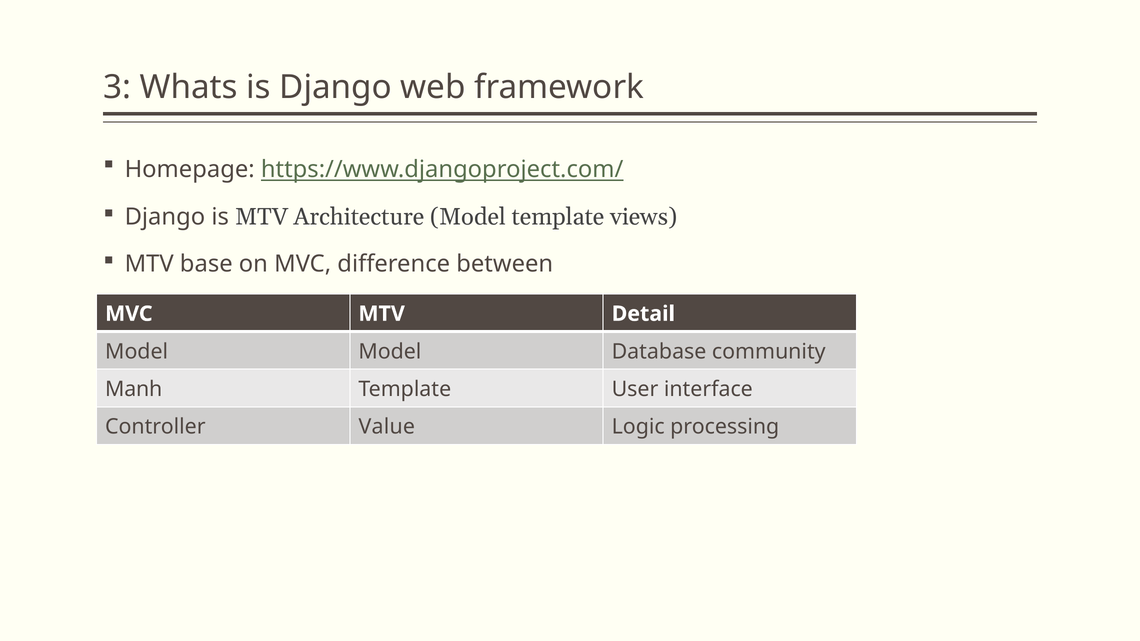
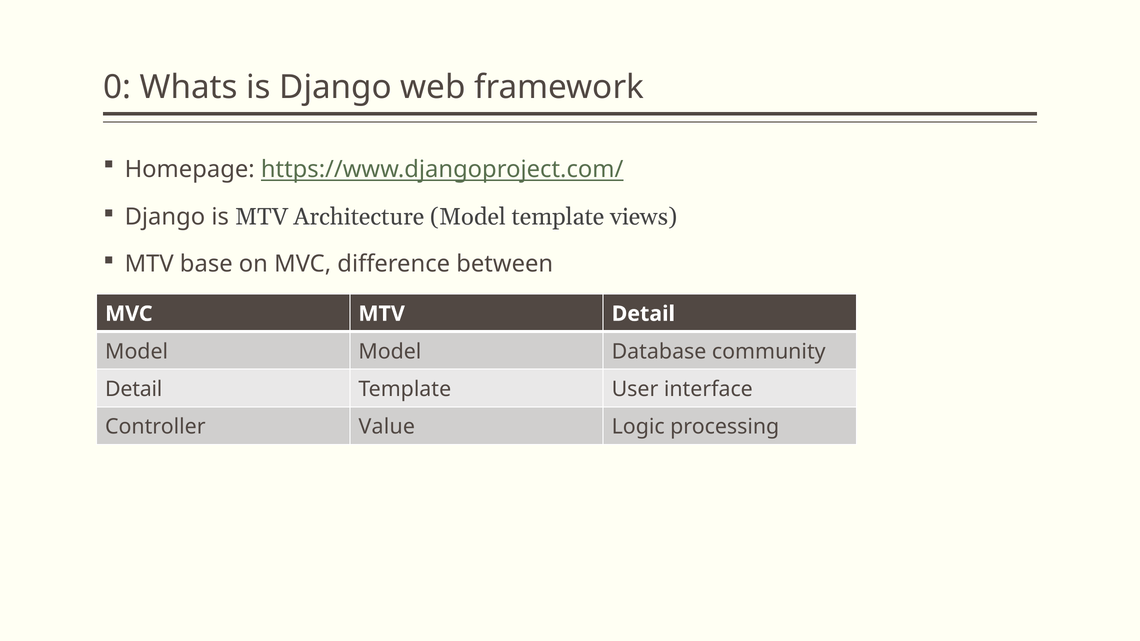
3: 3 -> 0
Manh at (134, 389): Manh -> Detail
